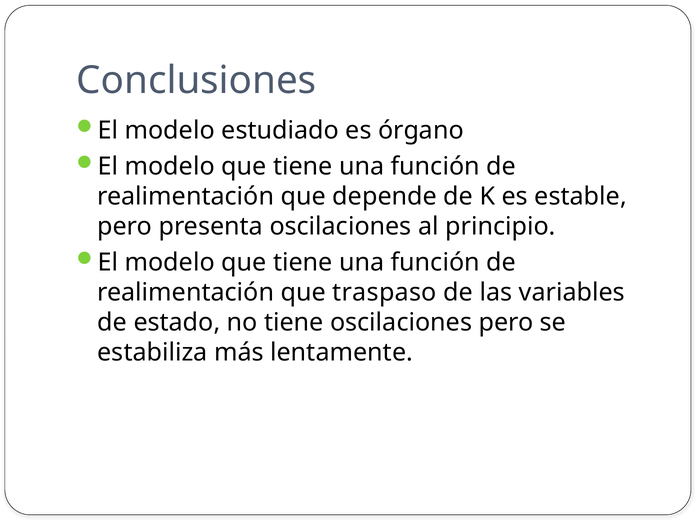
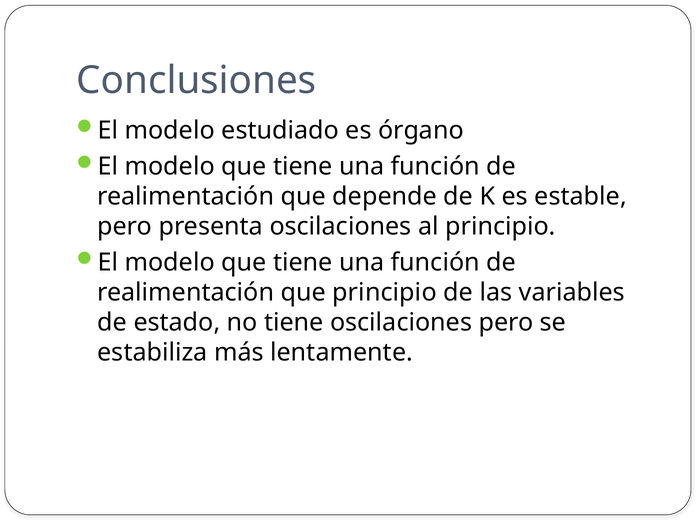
que traspaso: traspaso -> principio
